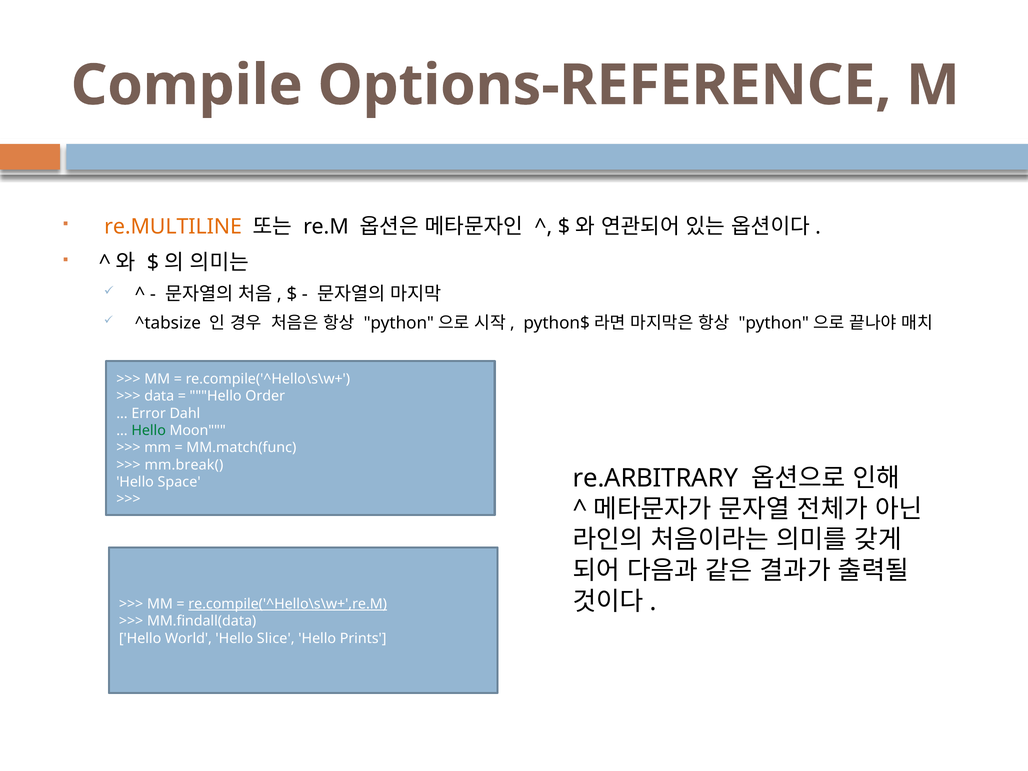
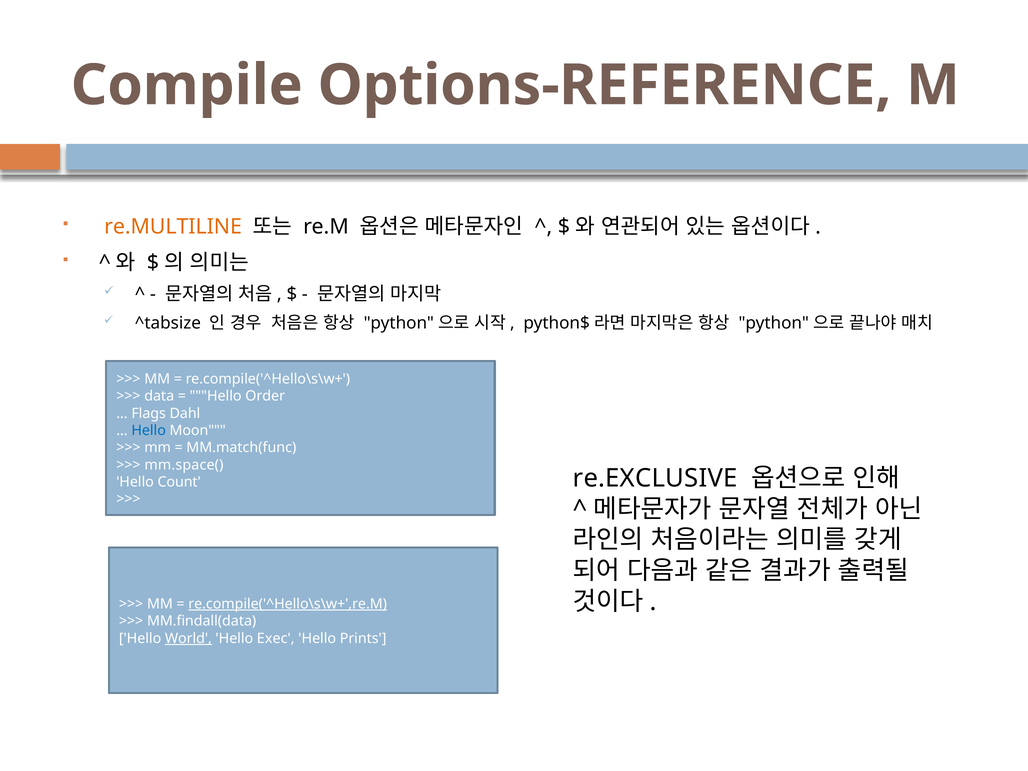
Error: Error -> Flags
Hello at (149, 430) colour: green -> blue
mm.break(: mm.break( -> mm.space(
re.ARBITRARY: re.ARBITRARY -> re.EXCLUSIVE
Space: Space -> Count
World underline: none -> present
Slice: Slice -> Exec
